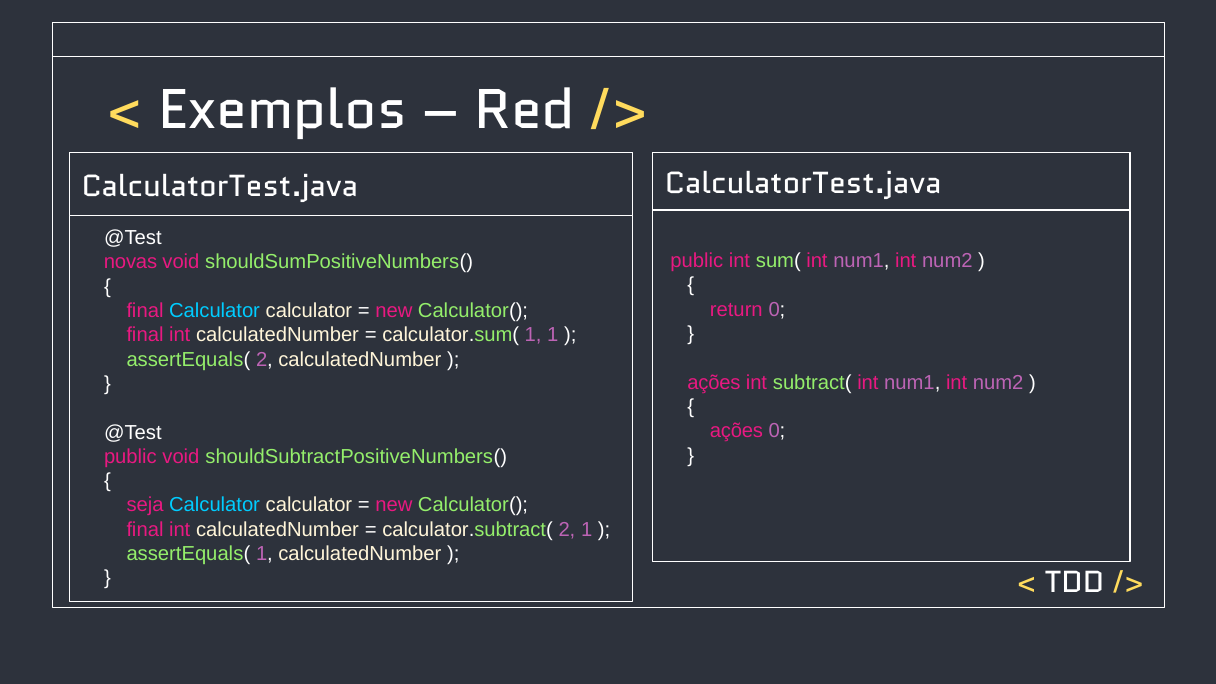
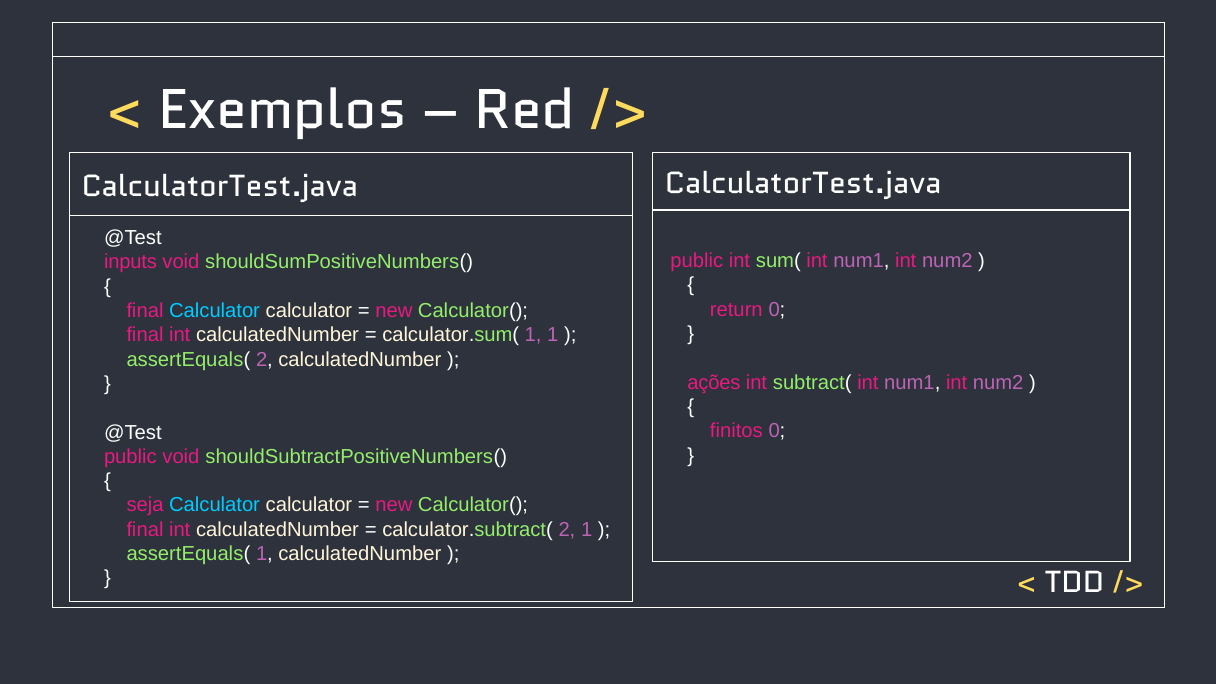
novas: novas -> inputs
ações at (736, 431): ações -> finitos
